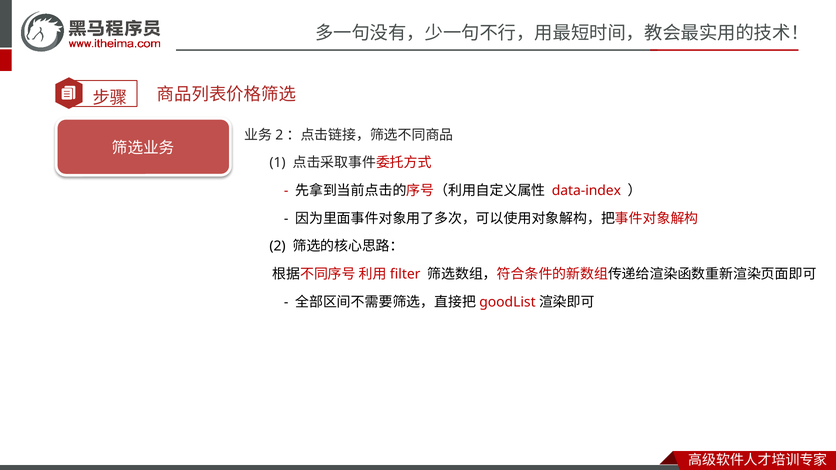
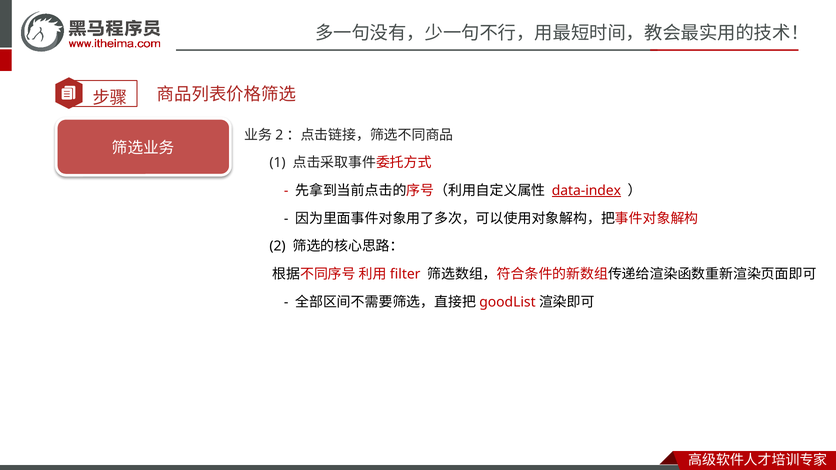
data-index underline: none -> present
